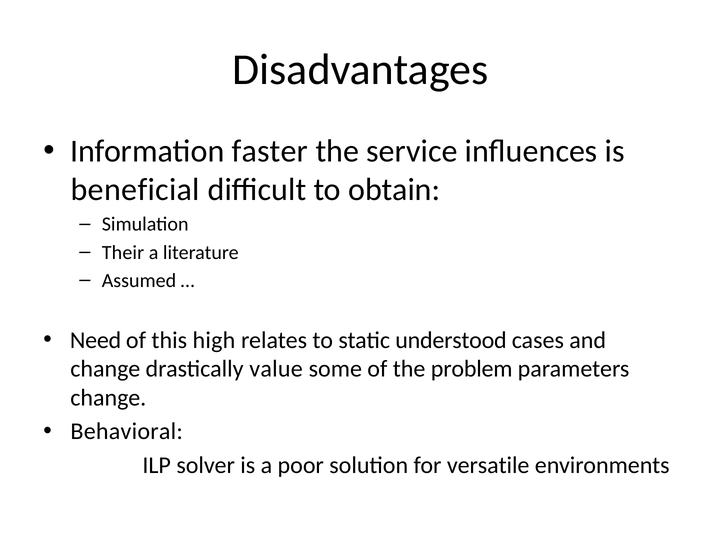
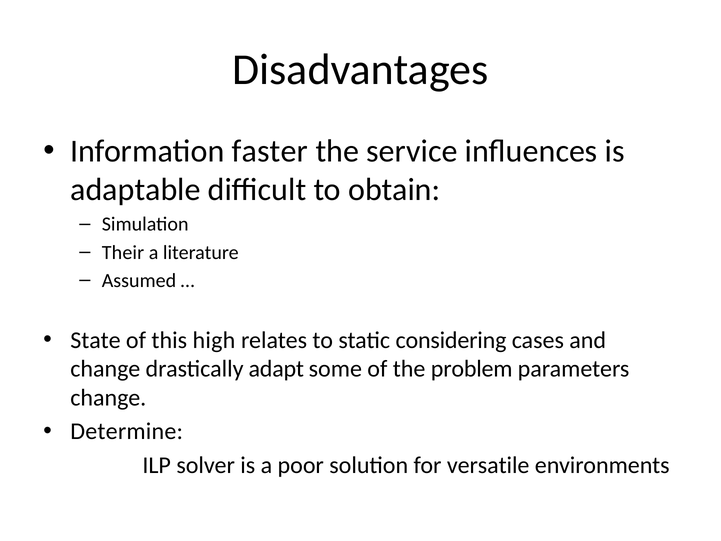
beneficial: beneficial -> adaptable
Need: Need -> State
understood: understood -> considering
value: value -> adapt
Behavioral: Behavioral -> Determine
